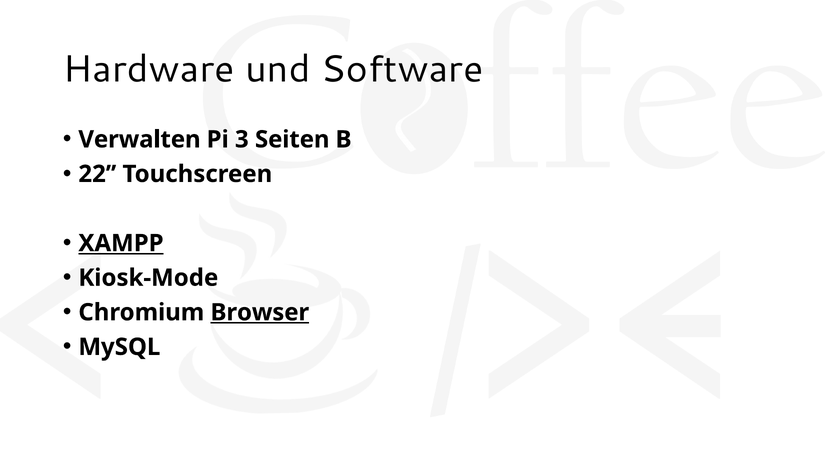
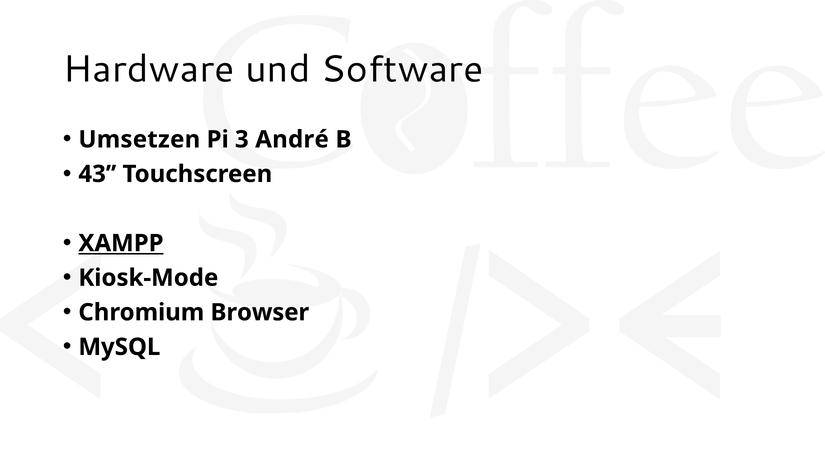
Verwalten: Verwalten -> Umsetzen
Seiten: Seiten -> André
22: 22 -> 43
Browser underline: present -> none
